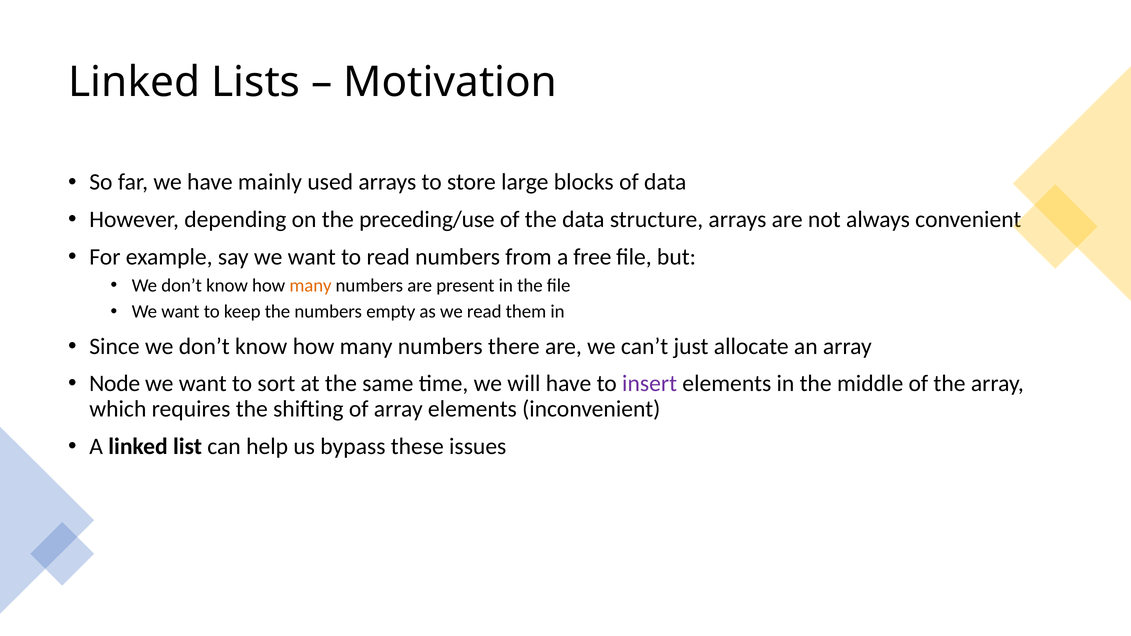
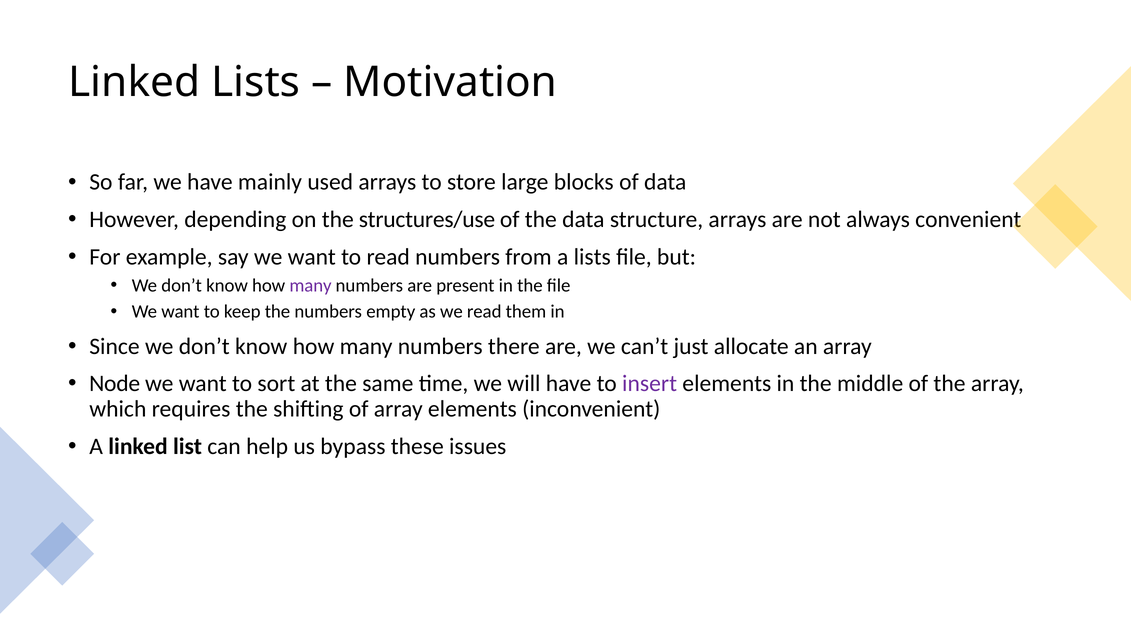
preceding/use: preceding/use -> structures/use
a free: free -> lists
many at (311, 286) colour: orange -> purple
